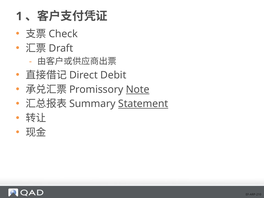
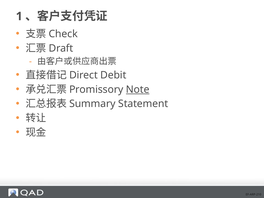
Statement underline: present -> none
